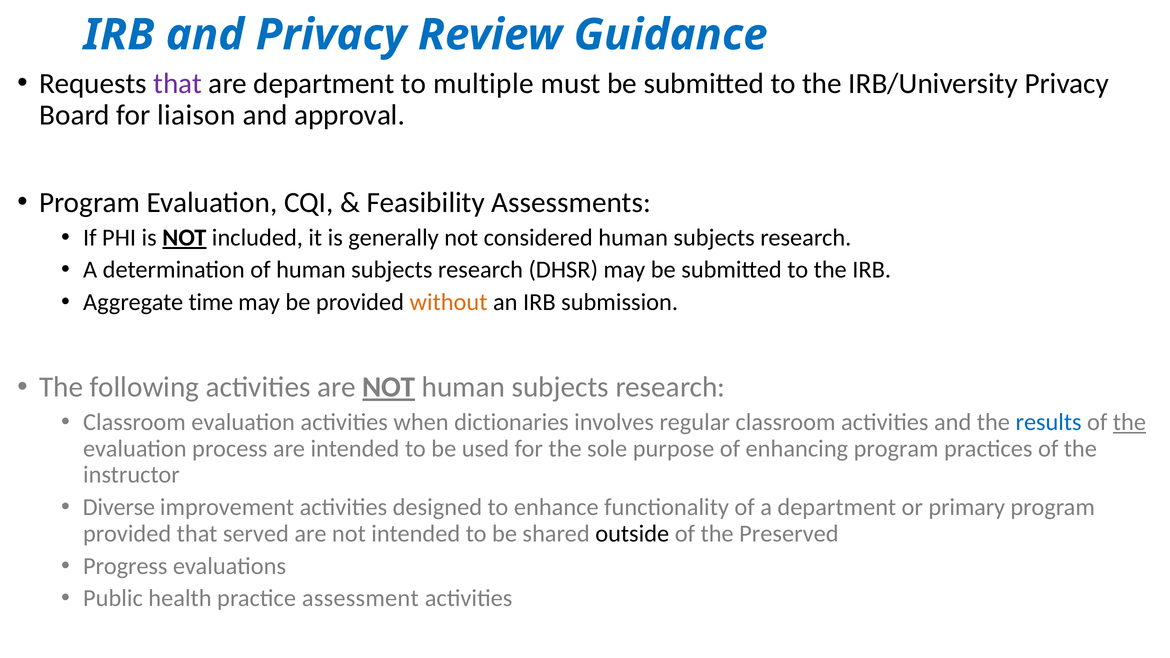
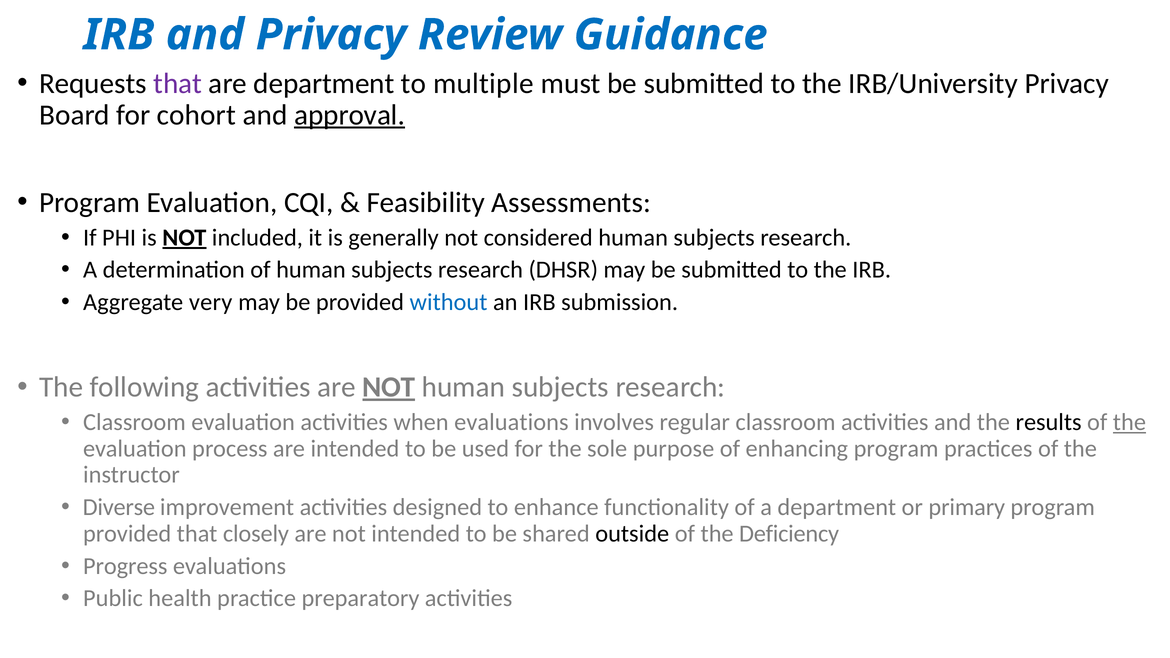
liaison: liaison -> cohort
approval underline: none -> present
time: time -> very
without colour: orange -> blue
when dictionaries: dictionaries -> evaluations
results colour: blue -> black
served: served -> closely
Preserved: Preserved -> Deficiency
assessment: assessment -> preparatory
